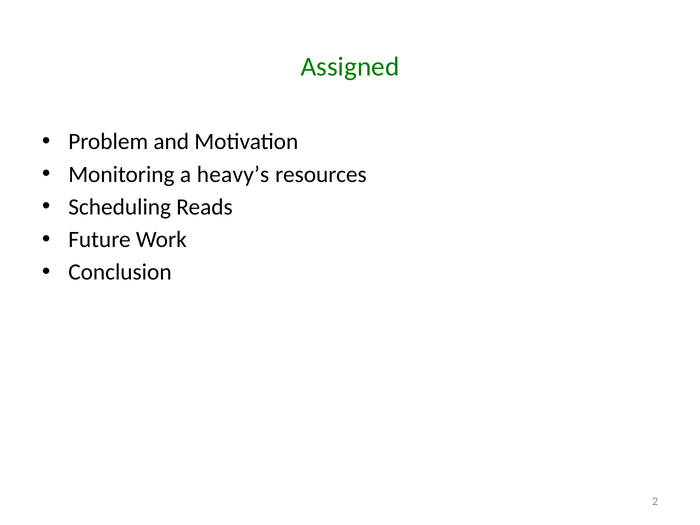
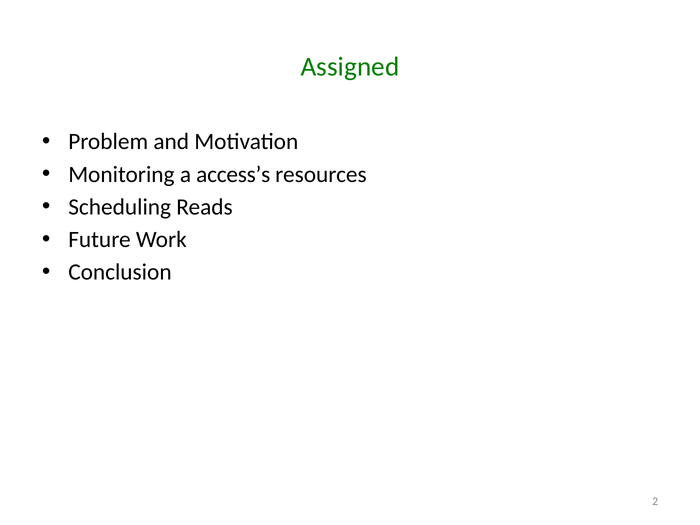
heavy’s: heavy’s -> access’s
